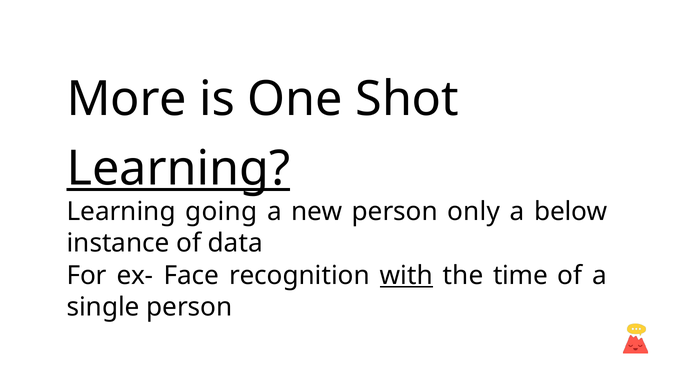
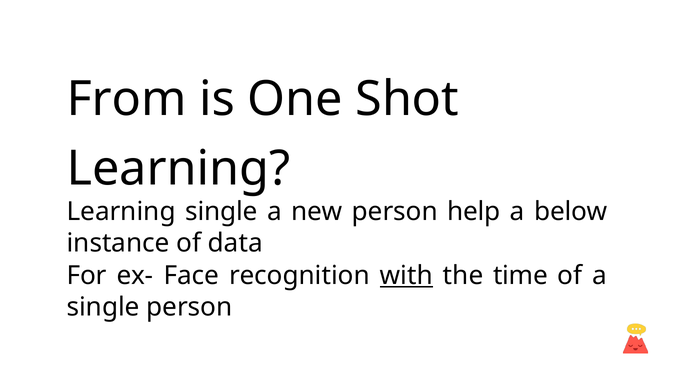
More: More -> From
Learning at (178, 168) underline: present -> none
Learning going: going -> single
only: only -> help
